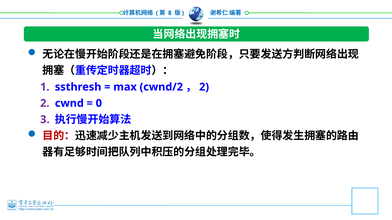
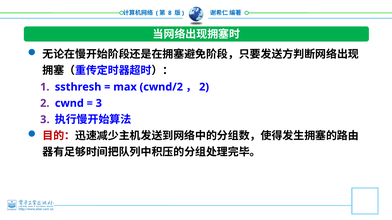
0 at (99, 103): 0 -> 3
